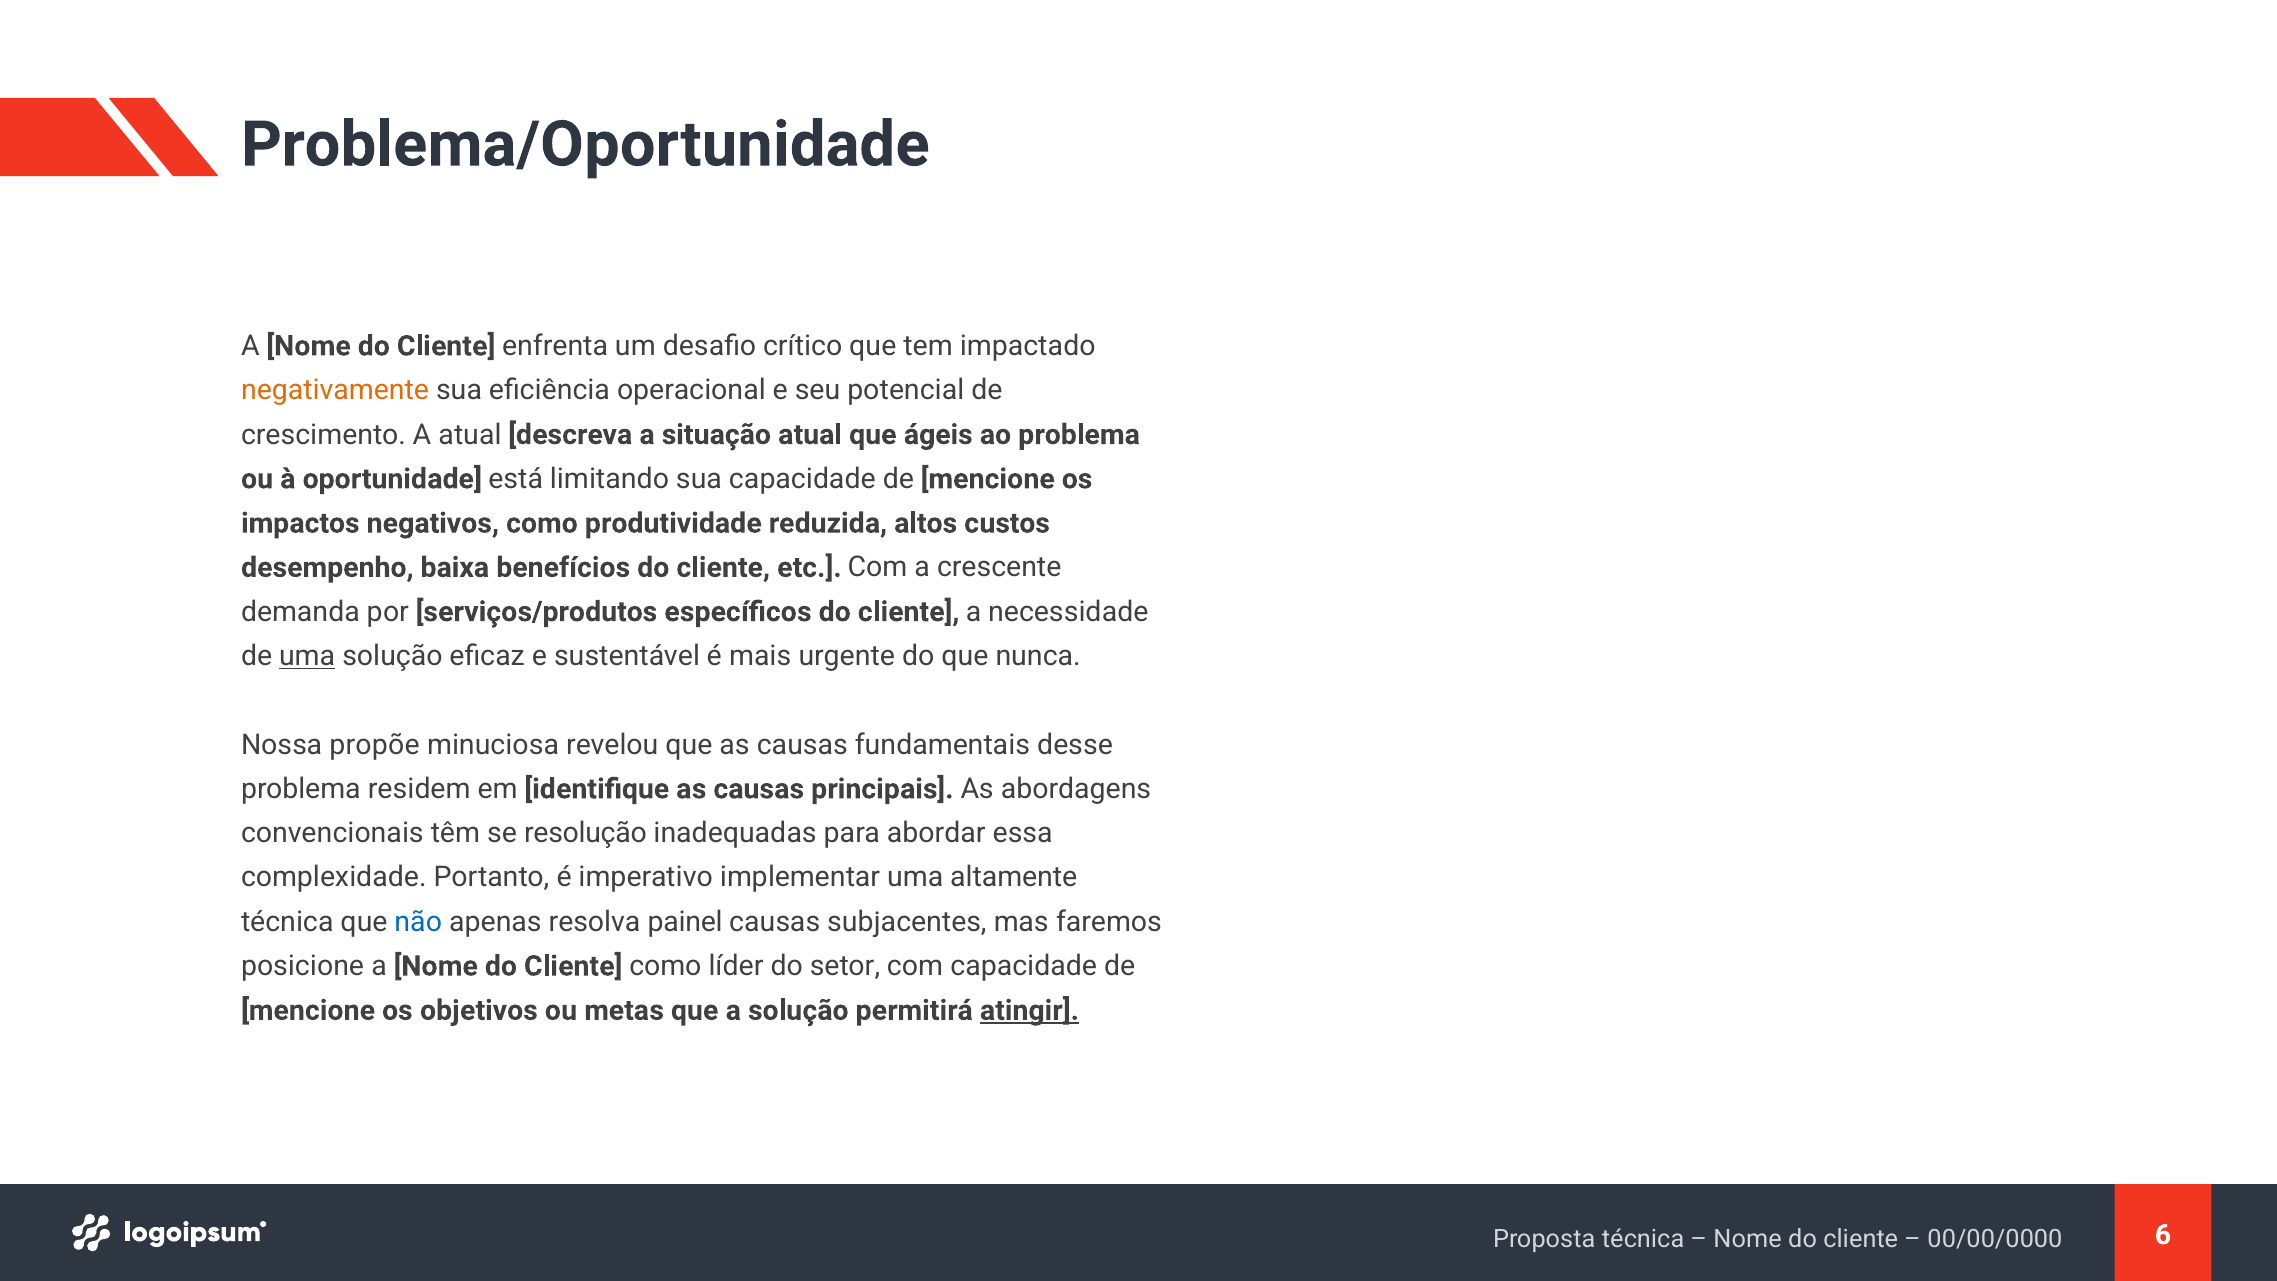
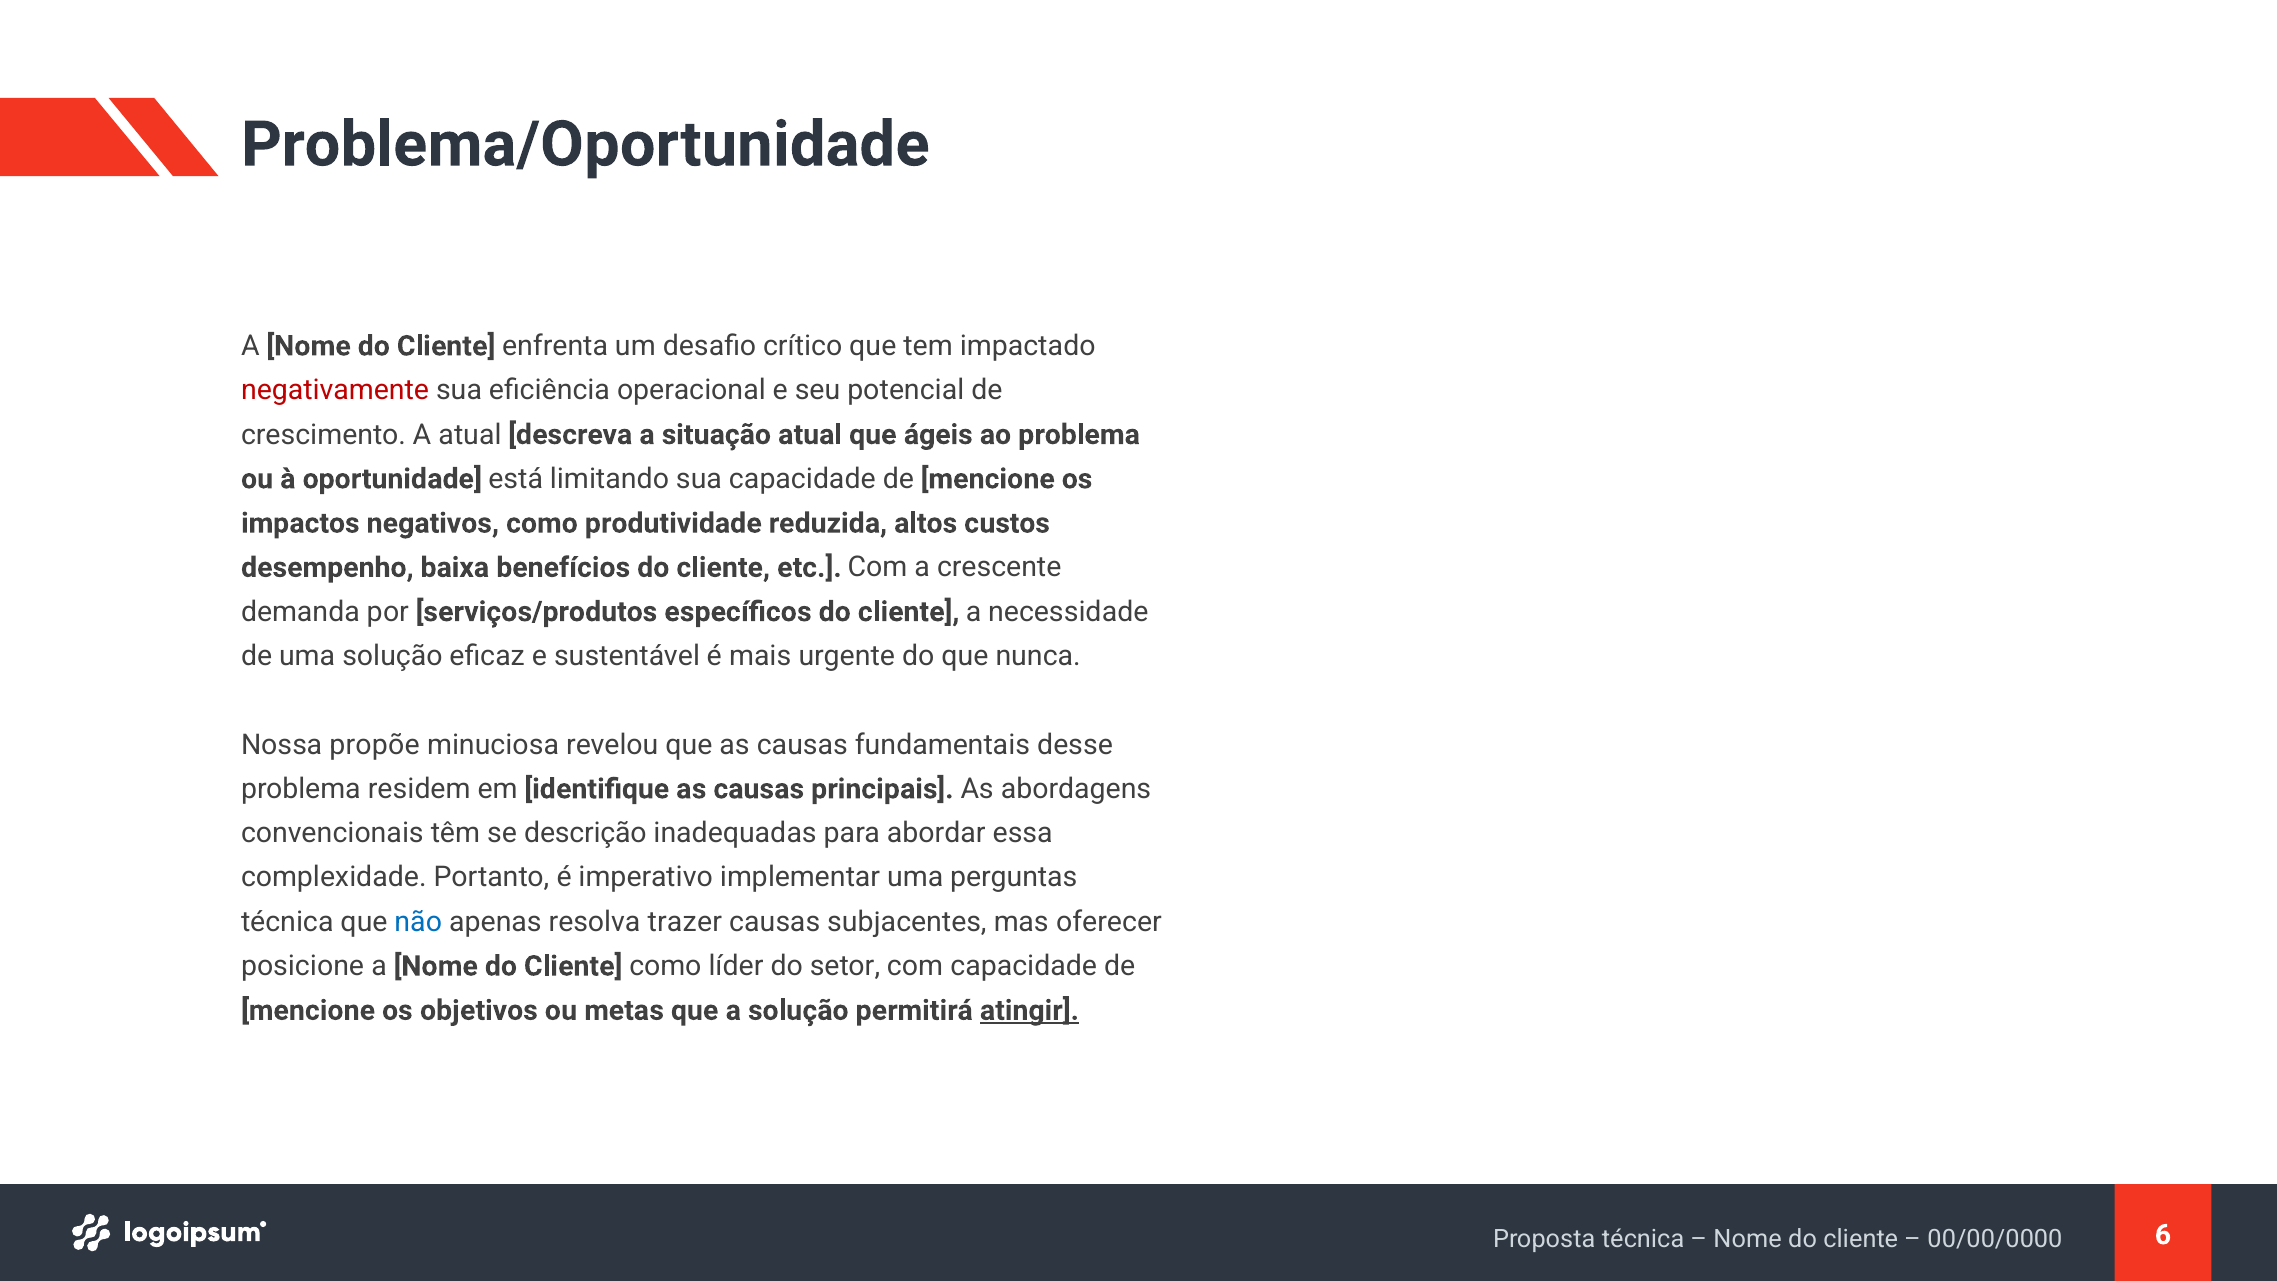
negativamente colour: orange -> red
uma at (307, 656) underline: present -> none
resolução: resolução -> descrição
altamente: altamente -> perguntas
painel: painel -> trazer
faremos: faremos -> oferecer
